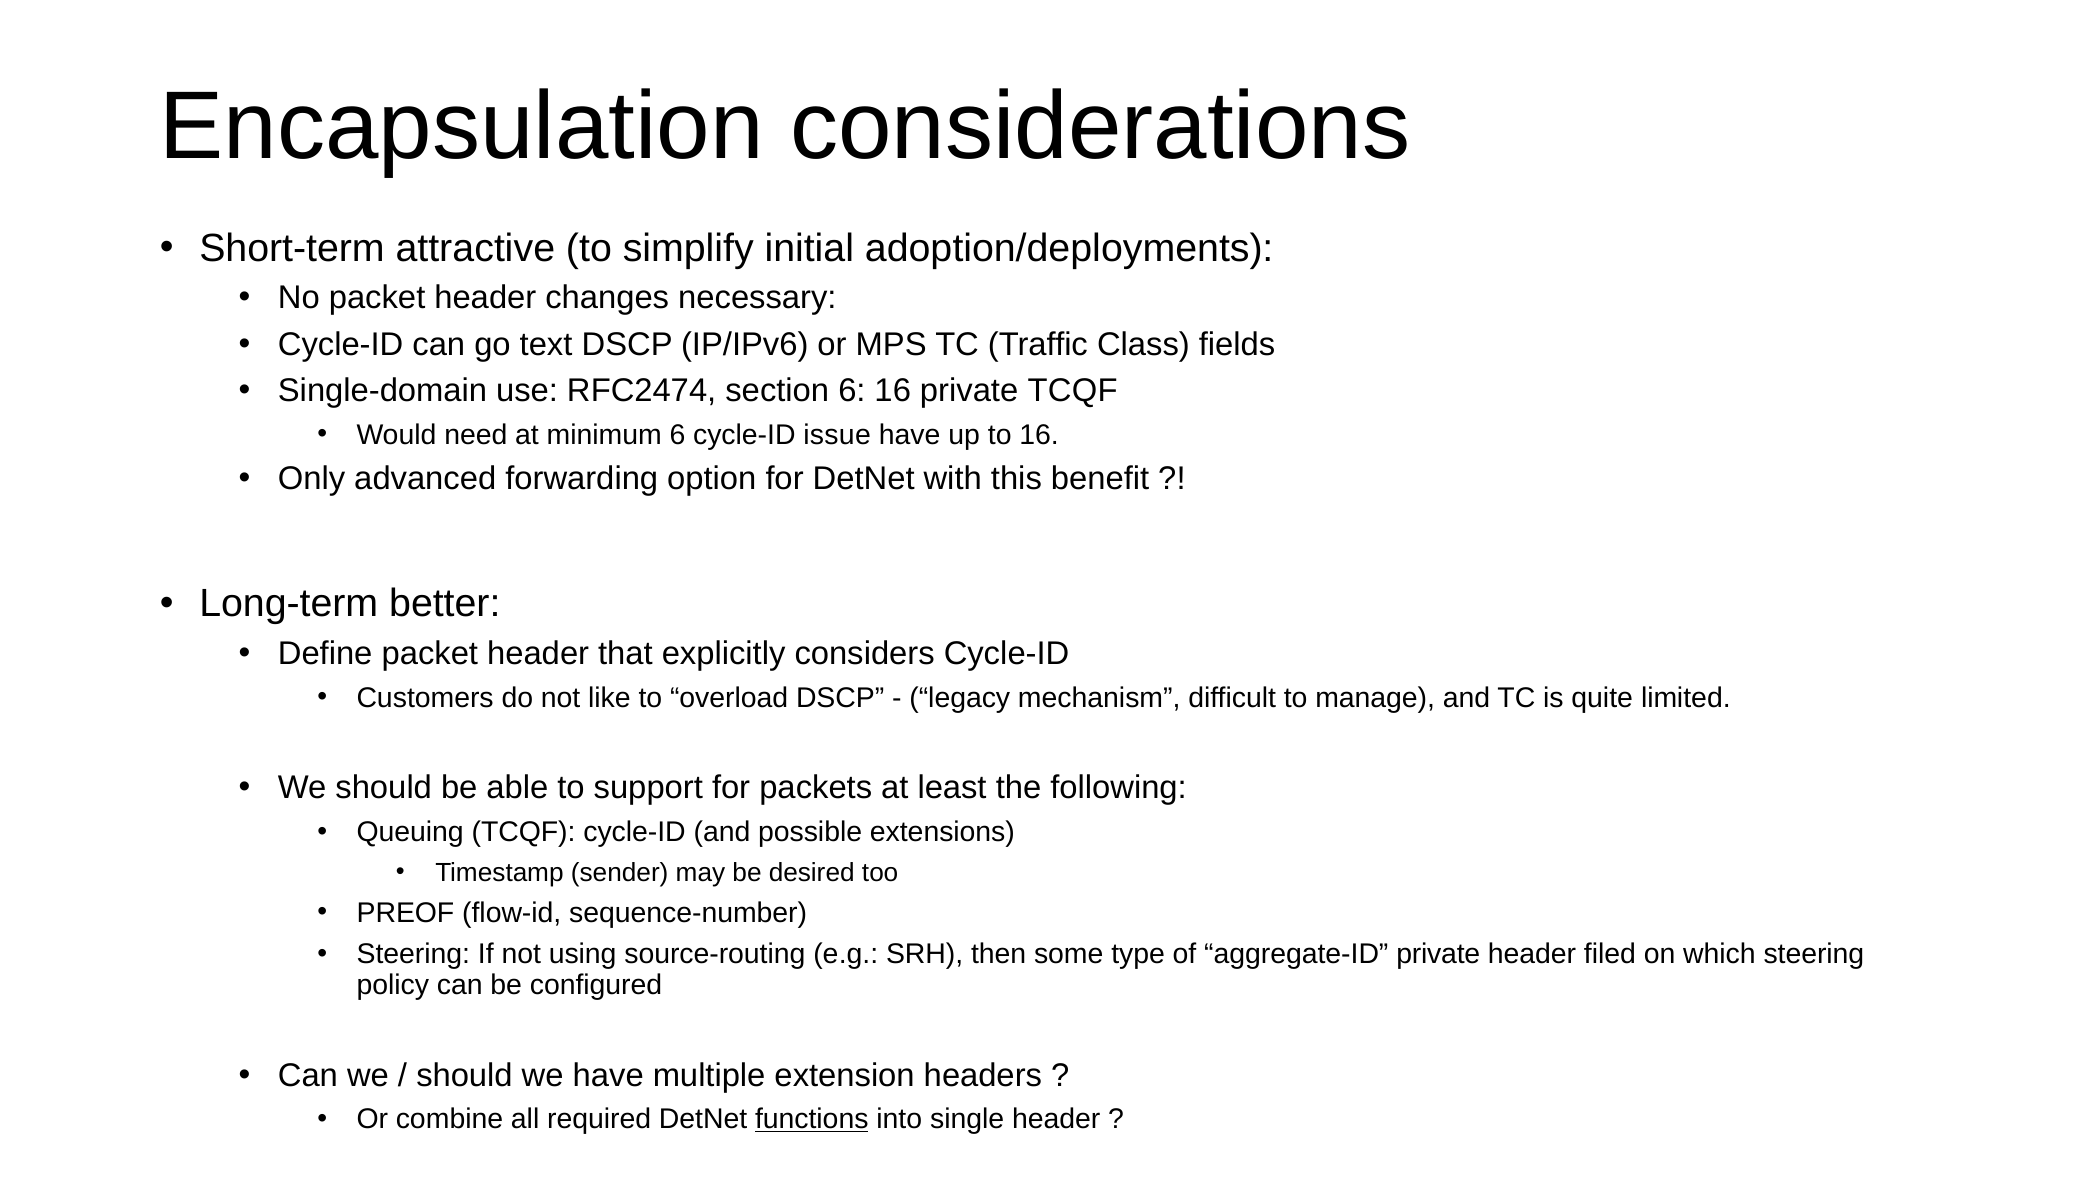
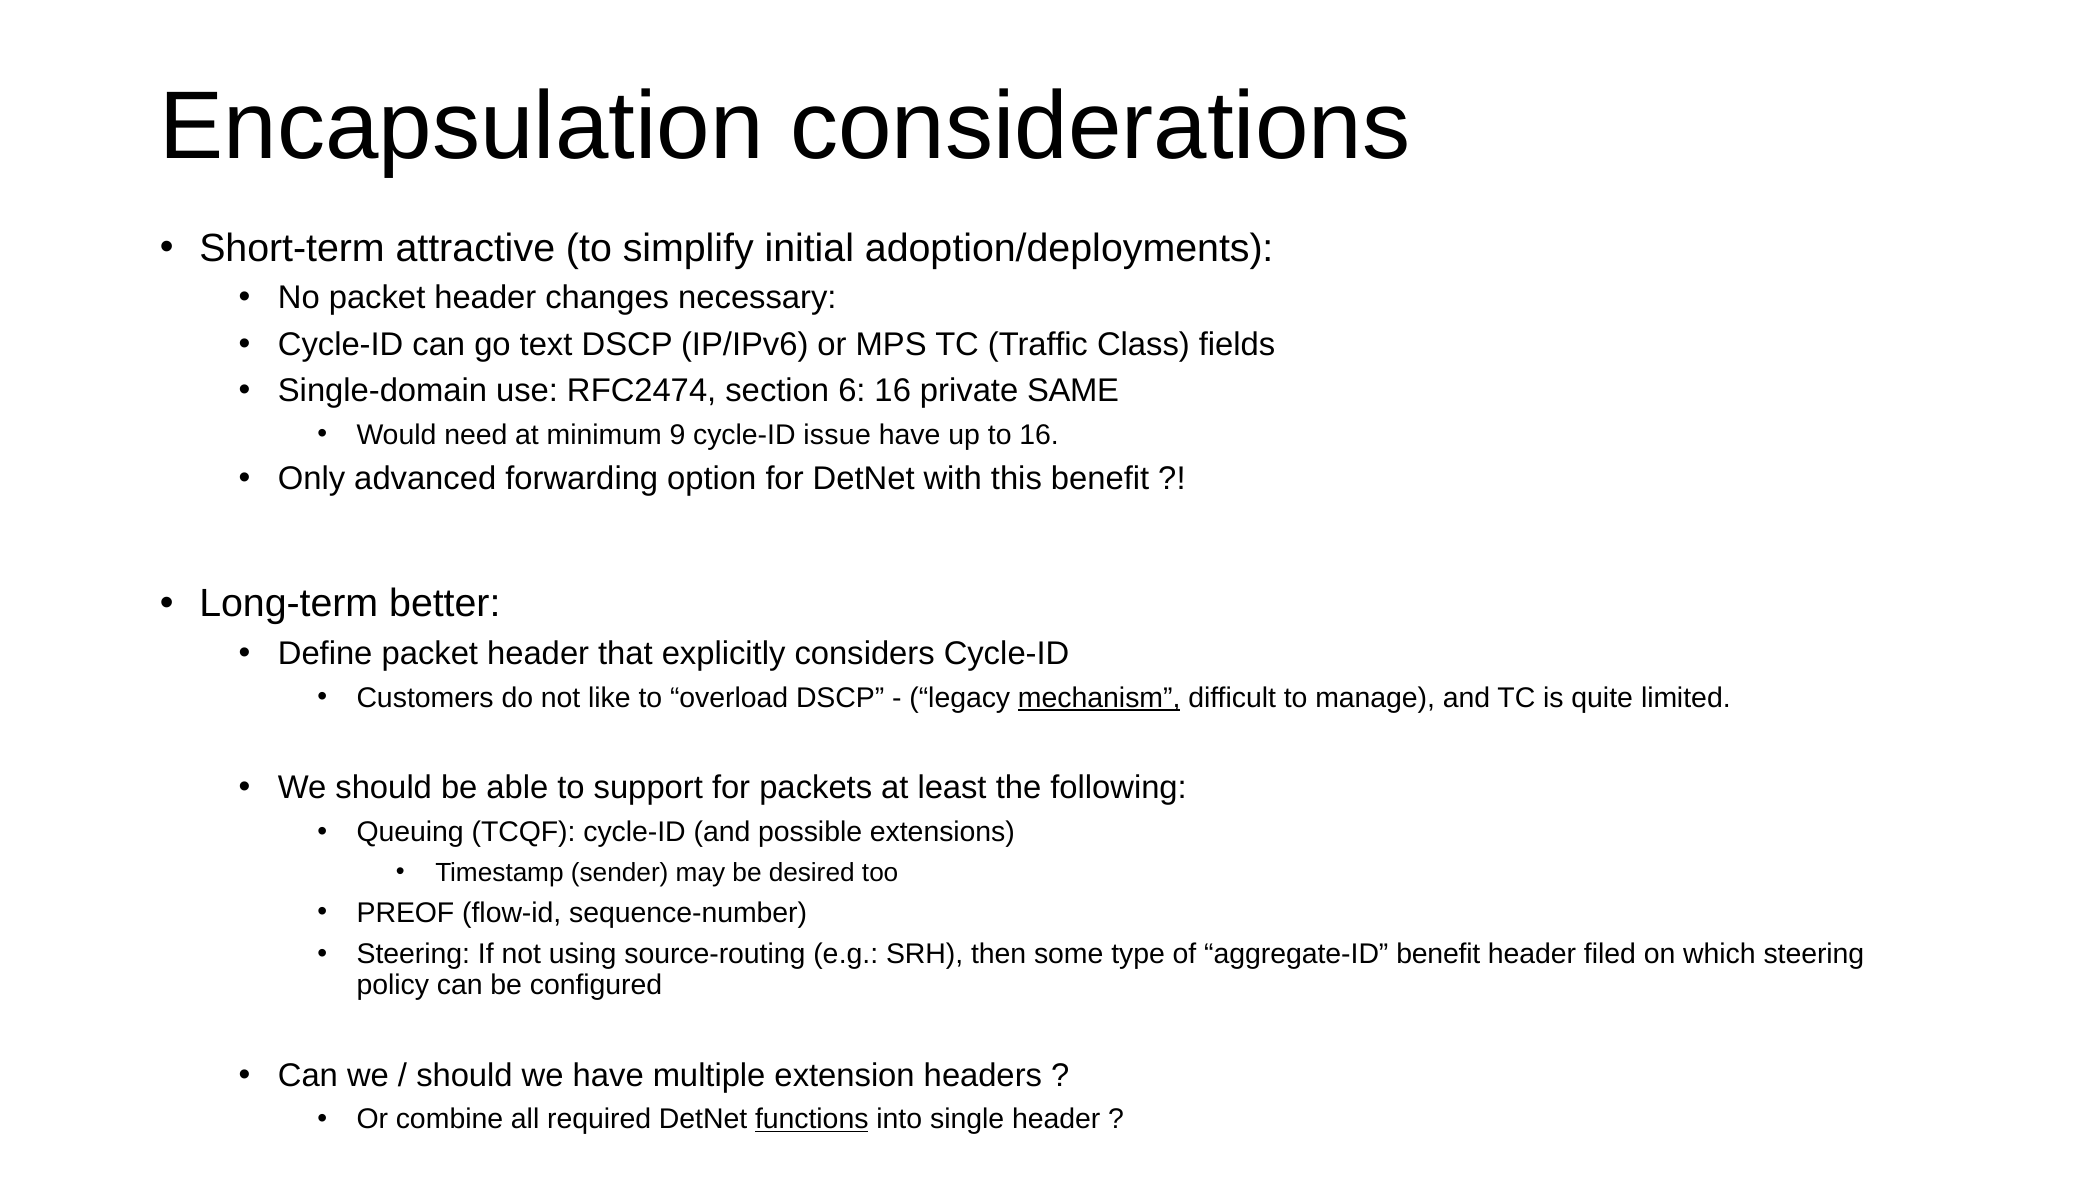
private TCQF: TCQF -> SAME
minimum 6: 6 -> 9
mechanism underline: none -> present
aggregate-ID private: private -> benefit
